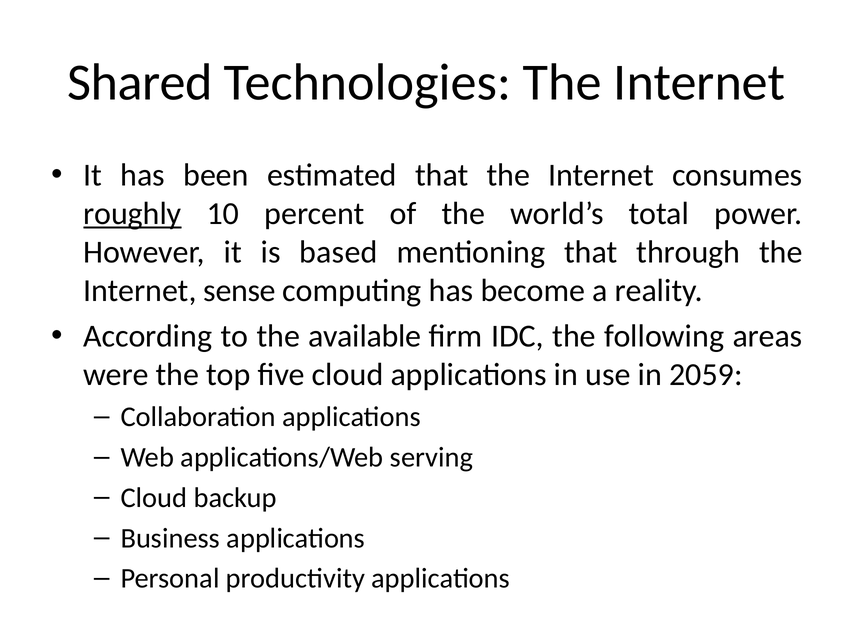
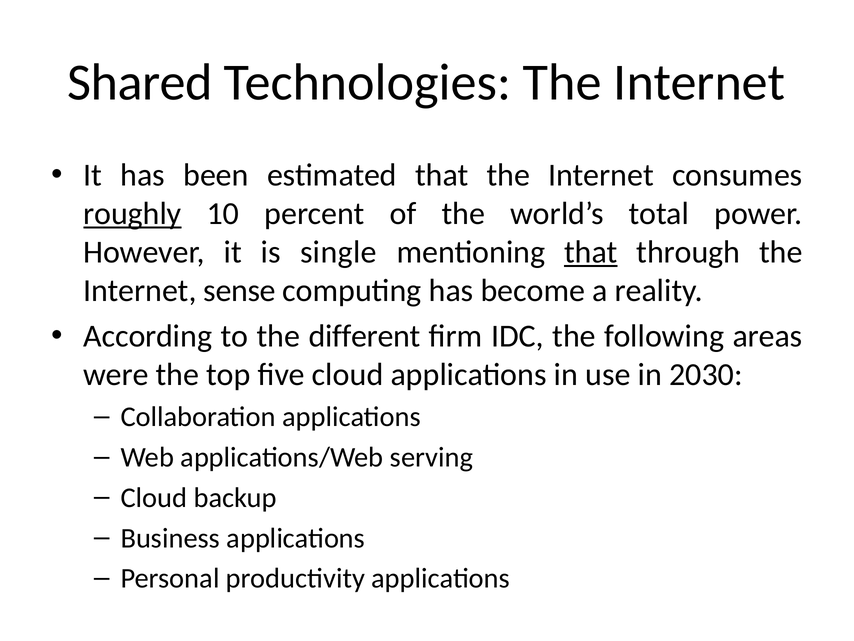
based: based -> single
that at (591, 252) underline: none -> present
available: available -> different
2059: 2059 -> 2030
